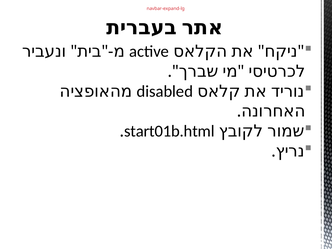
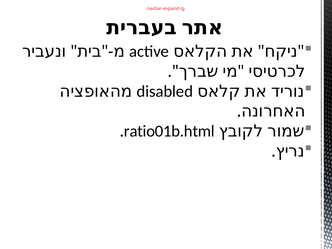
start01b.html: start01b.html -> ratio01b.html
